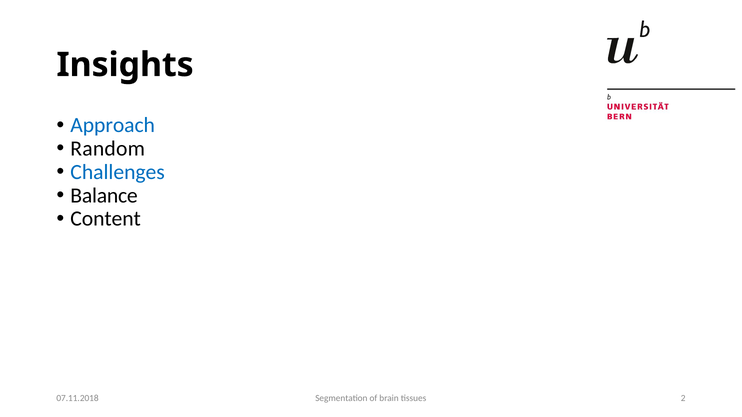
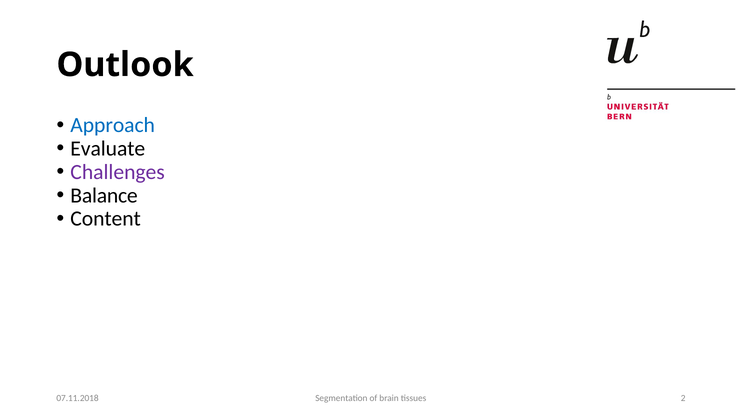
Insights: Insights -> Outlook
Random: Random -> Evaluate
Challenges colour: blue -> purple
